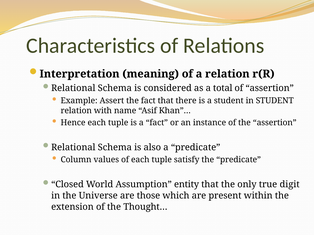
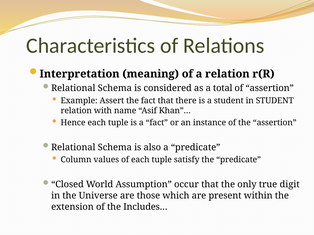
entity: entity -> occur
Thought…: Thought… -> Includes…
